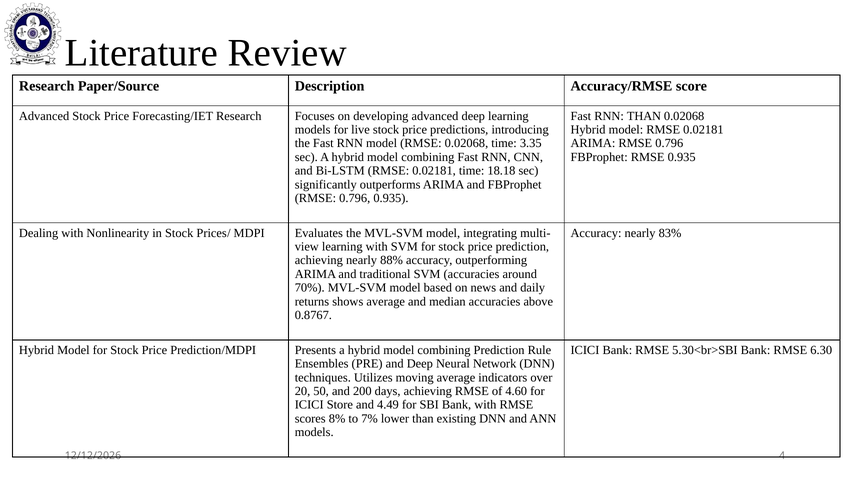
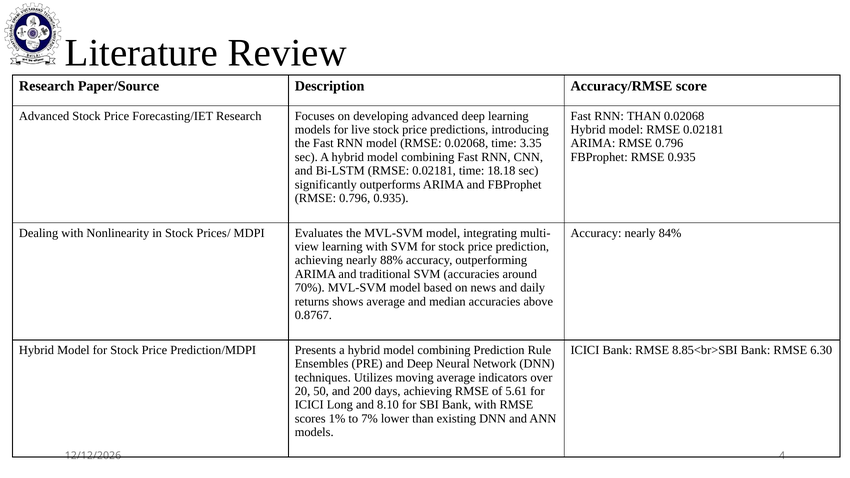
83%: 83% -> 84%
5.30<br>SBI: 5.30<br>SBI -> 8.85<br>SBI
4.60: 4.60 -> 5.61
Store: Store -> Long
4.49: 4.49 -> 8.10
8%: 8% -> 1%
